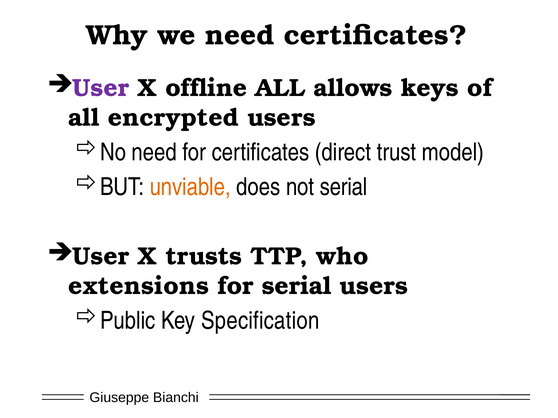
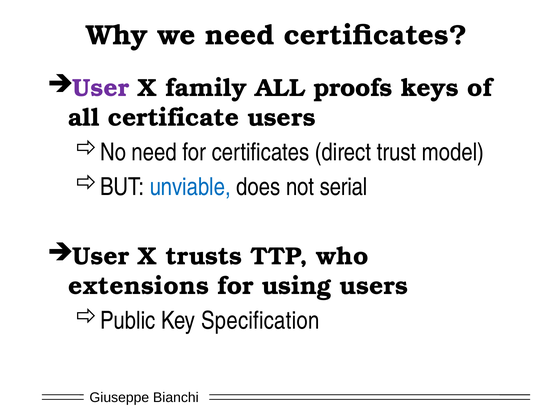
offline: offline -> family
allows: allows -> proofs
encrypted: encrypted -> certificate
unviable colour: orange -> blue
for serial: serial -> using
